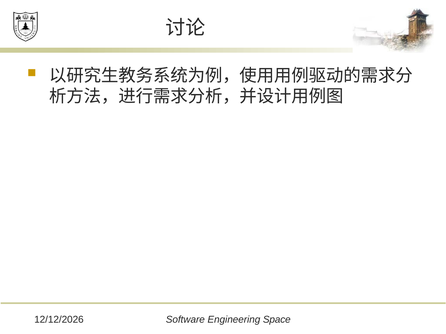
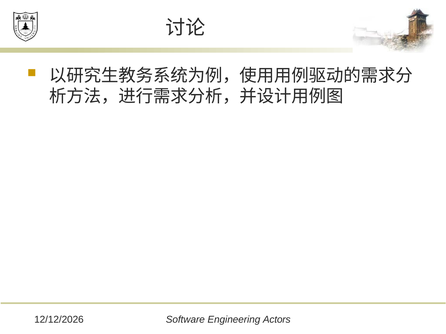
Space: Space -> Actors
